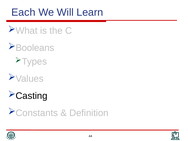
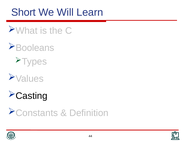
Each: Each -> Short
